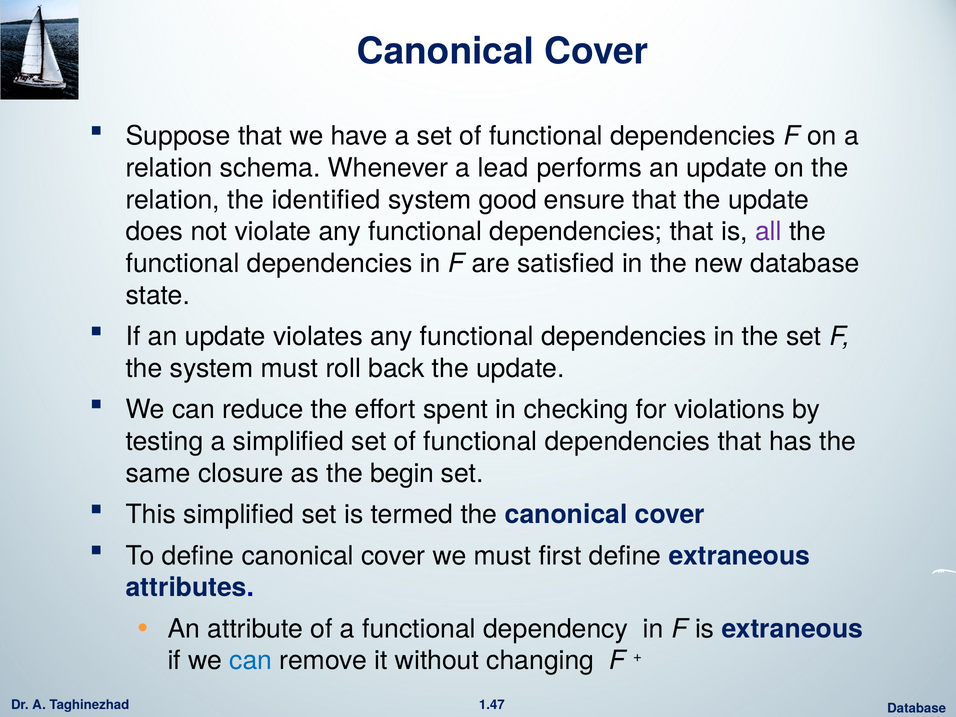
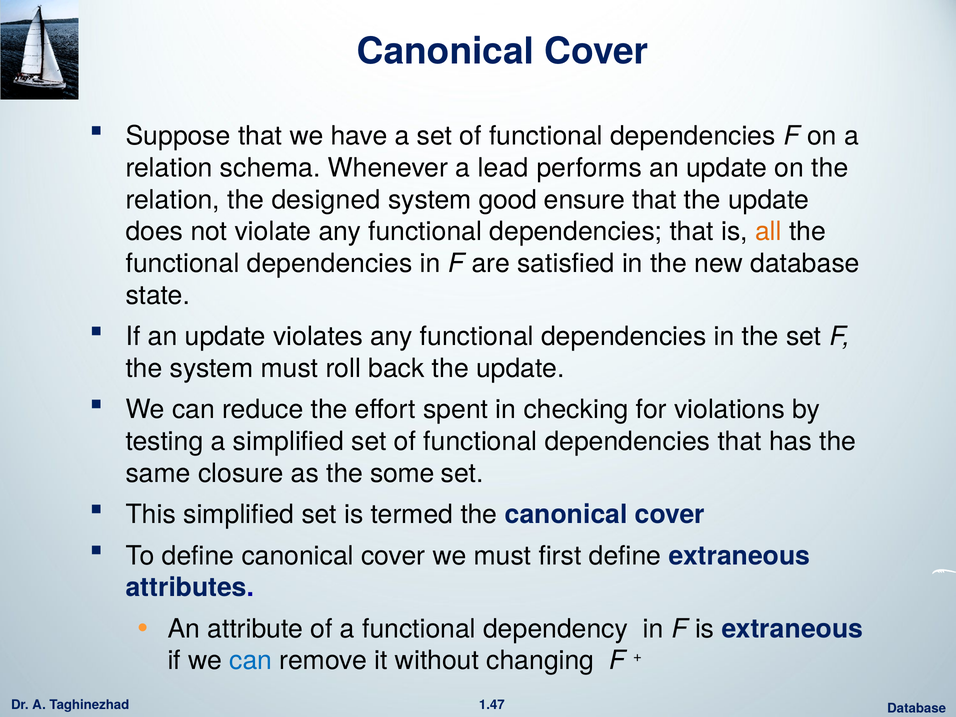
identified: identified -> designed
all colour: purple -> orange
begin: begin -> some
